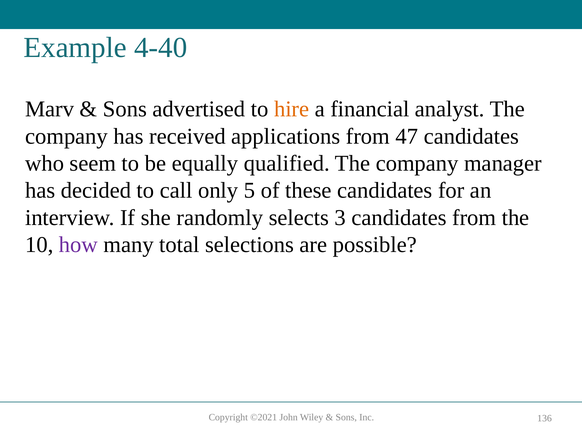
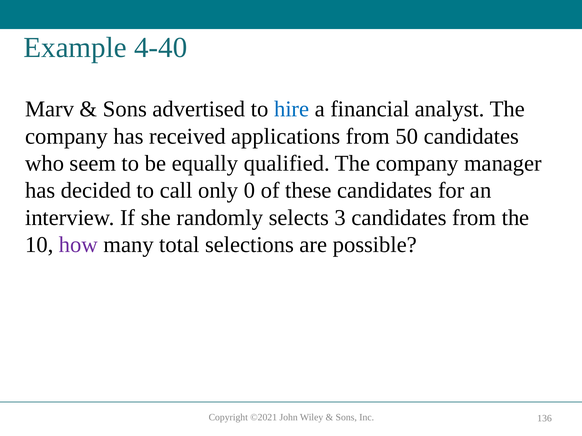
hire colour: orange -> blue
47: 47 -> 50
5: 5 -> 0
